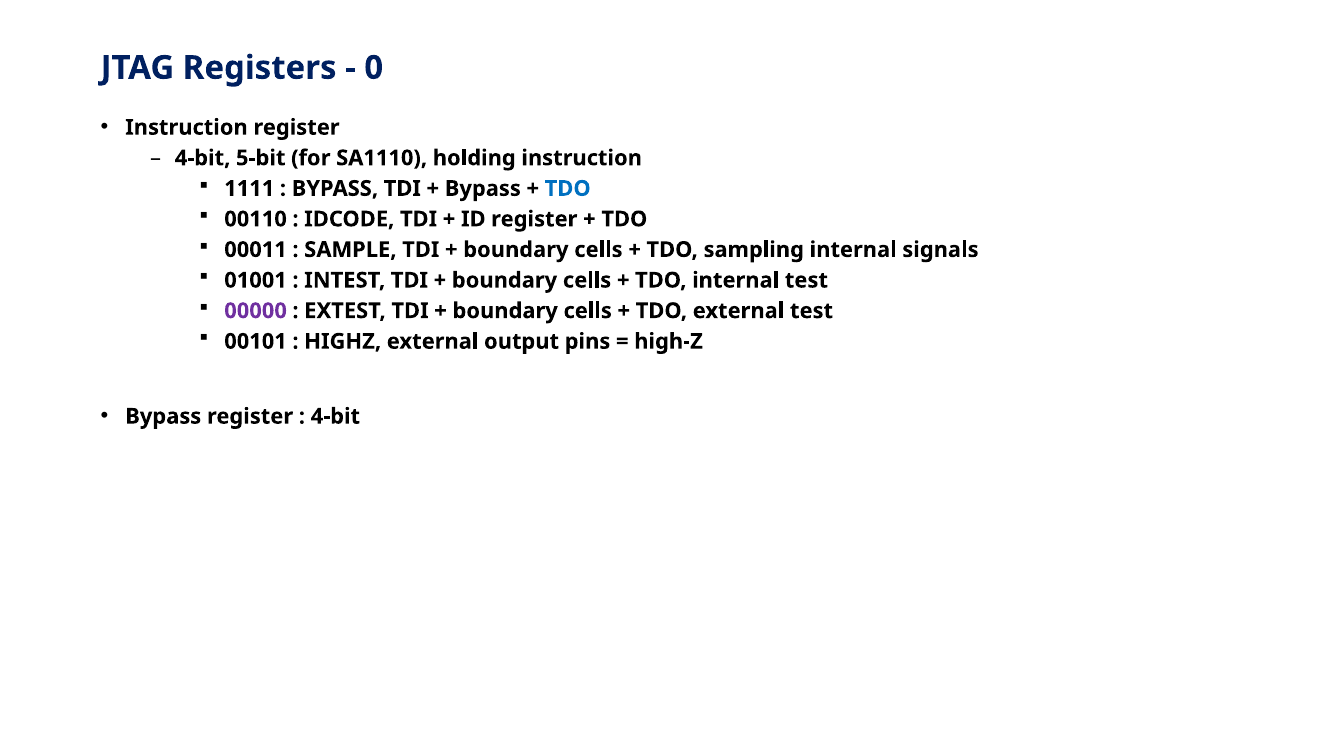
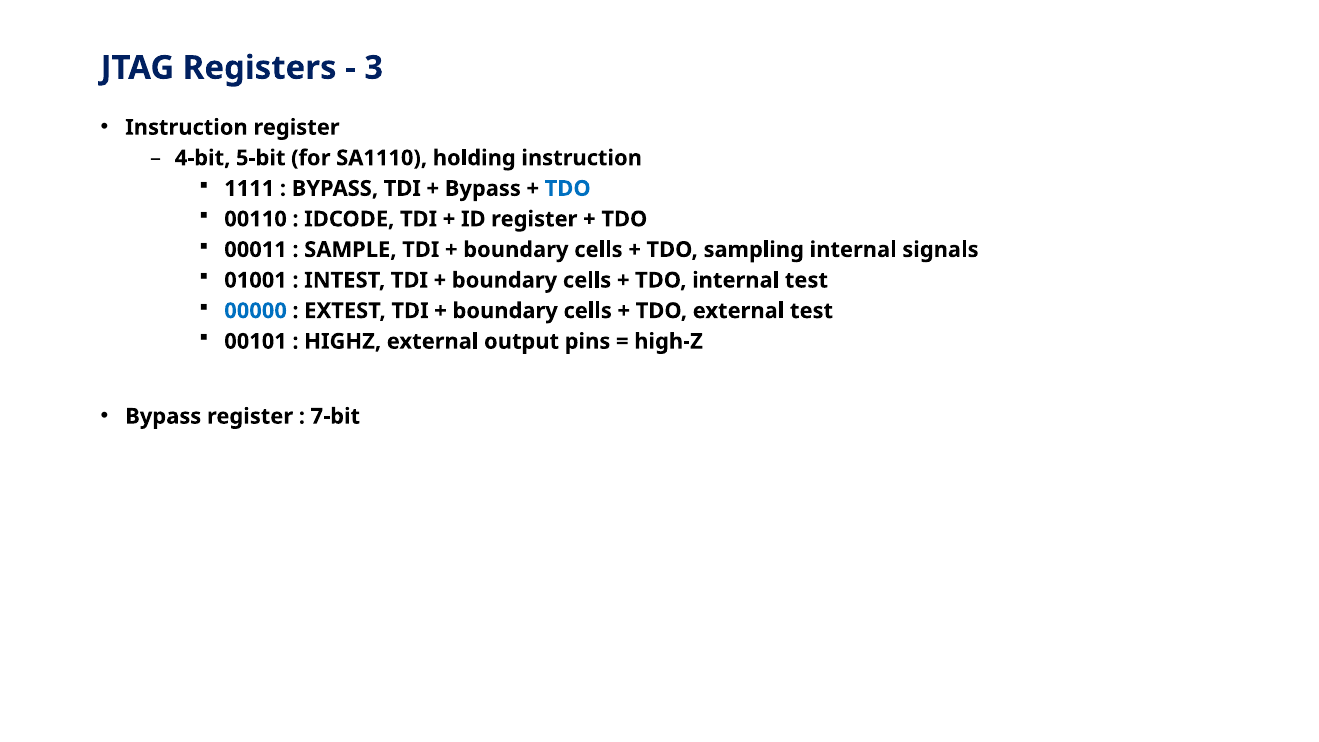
0: 0 -> 3
00000 colour: purple -> blue
4-bit at (335, 416): 4-bit -> 7-bit
